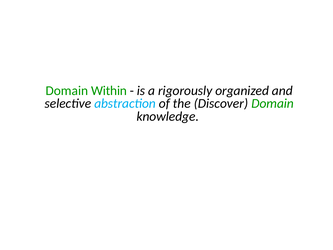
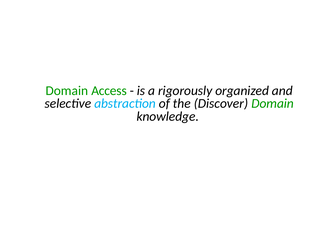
Within: Within -> Access
